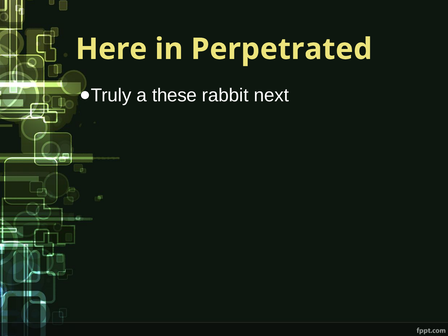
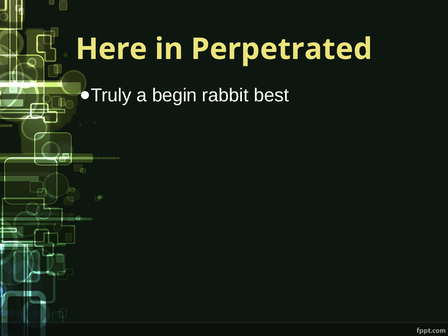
these: these -> begin
next: next -> best
